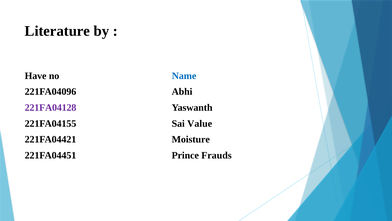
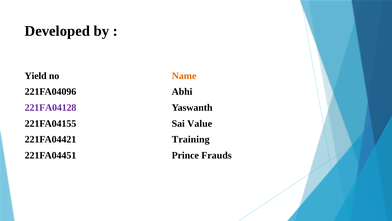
Literature: Literature -> Developed
Have: Have -> Yield
Name colour: blue -> orange
Moisture: Moisture -> Training
